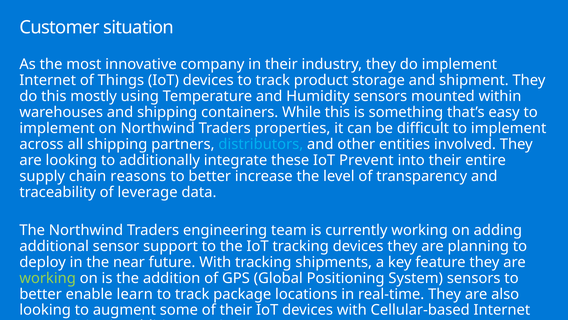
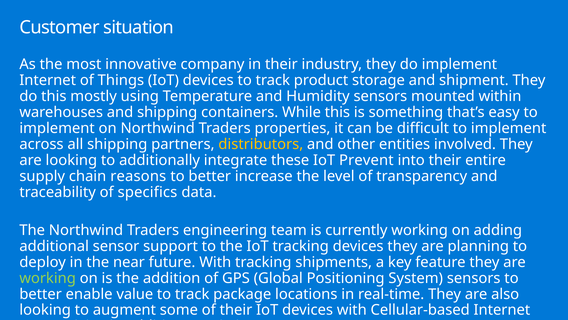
distributors colour: light blue -> yellow
leverage: leverage -> specifics
learn: learn -> value
